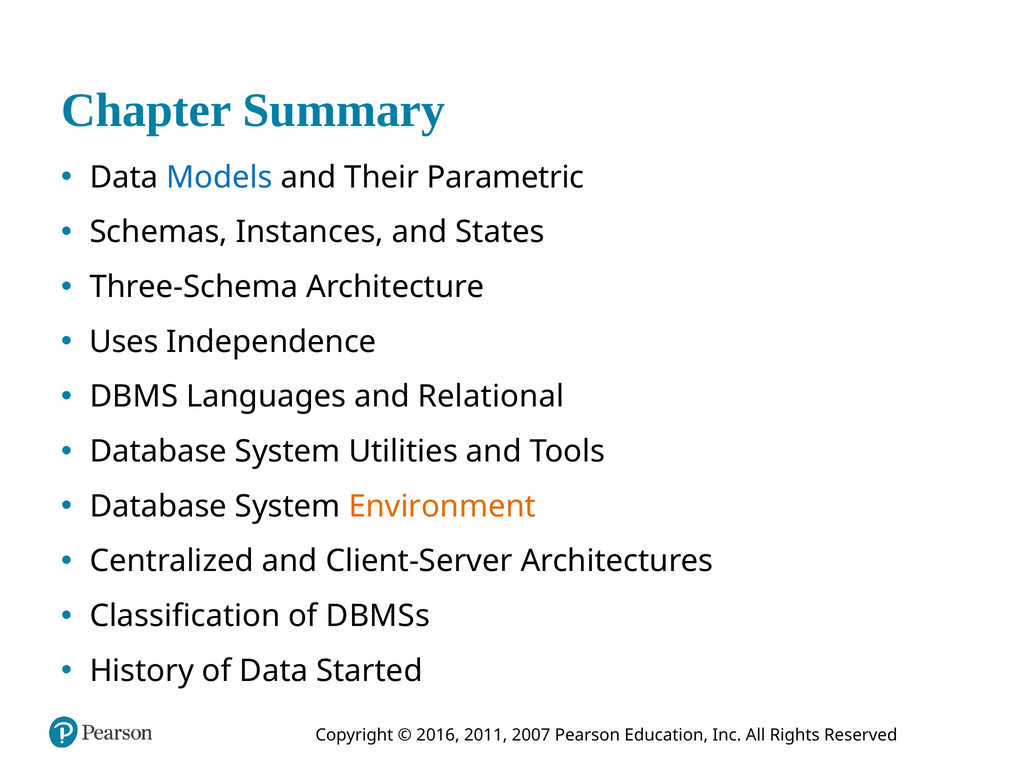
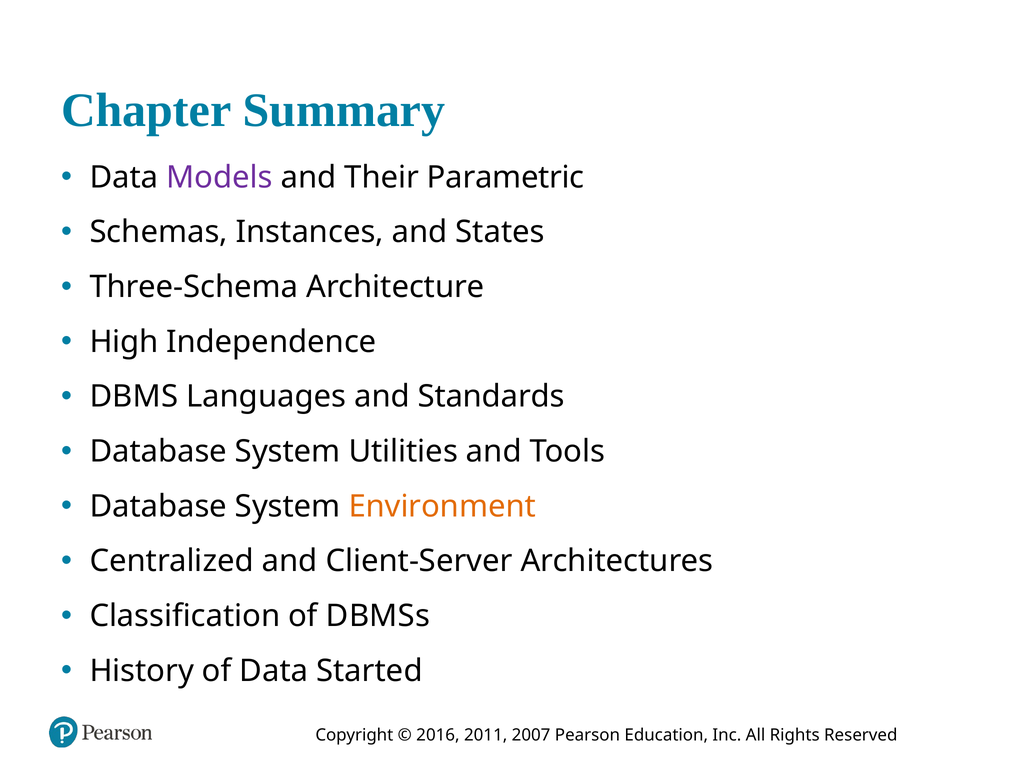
Models colour: blue -> purple
Uses: Uses -> High
Relational: Relational -> Standards
